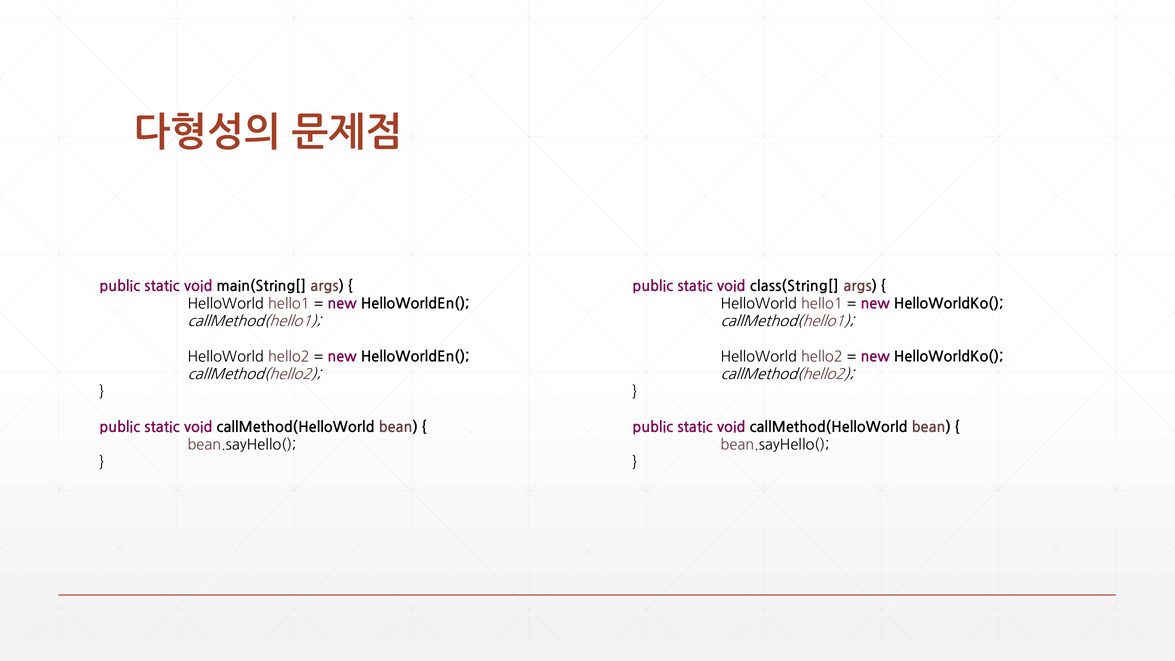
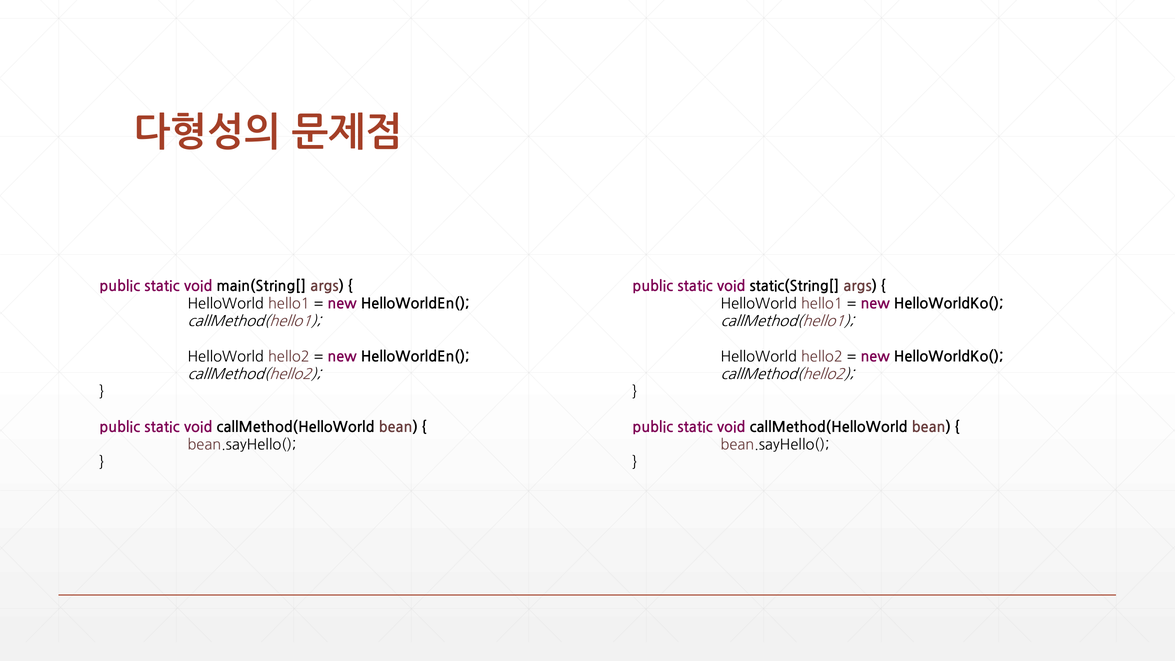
class(String[: class(String[ -> static(String[
